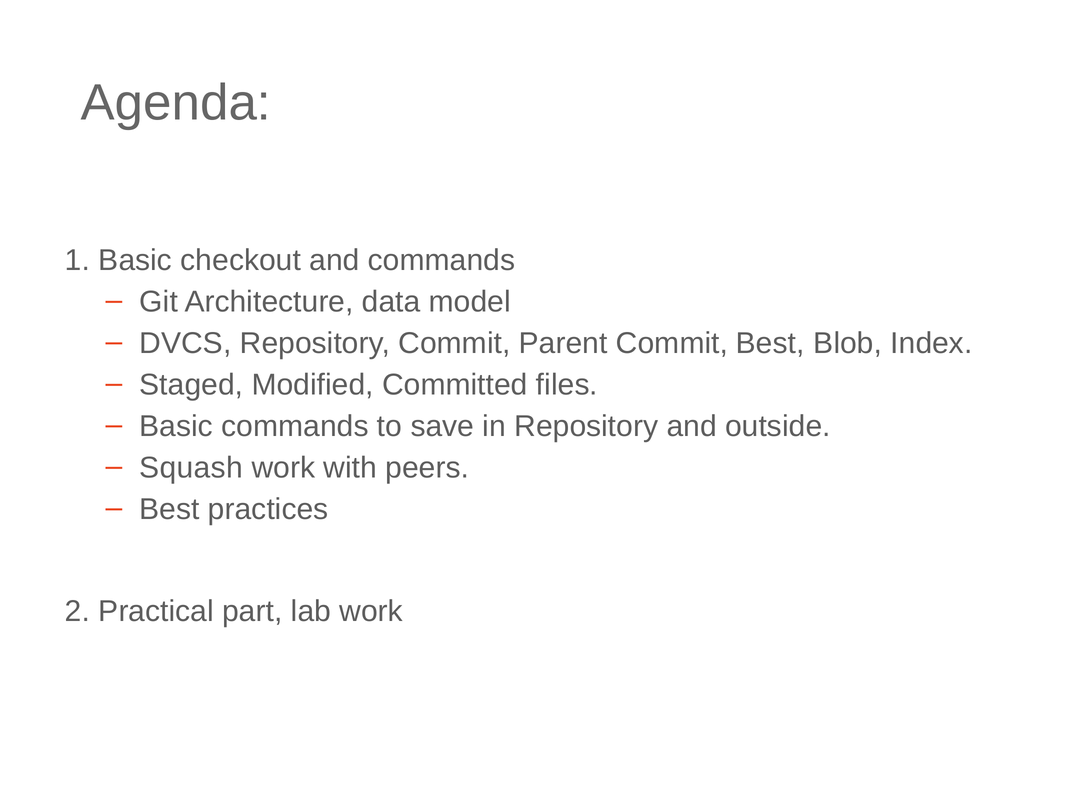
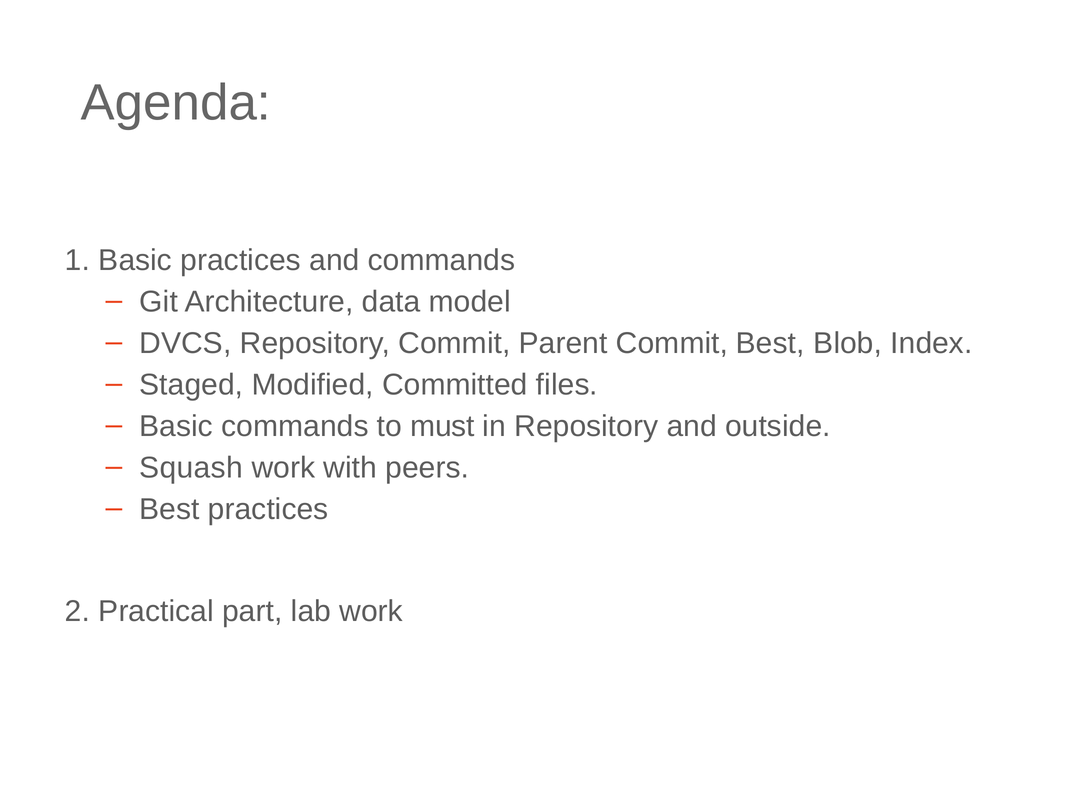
Basic checkout: checkout -> practices
save: save -> must
